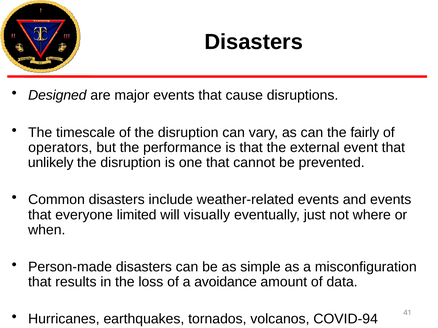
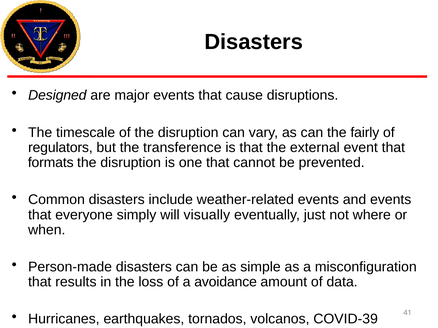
operators: operators -> regulators
performance: performance -> transference
unlikely: unlikely -> formats
limited: limited -> simply
COVID-94: COVID-94 -> COVID-39
